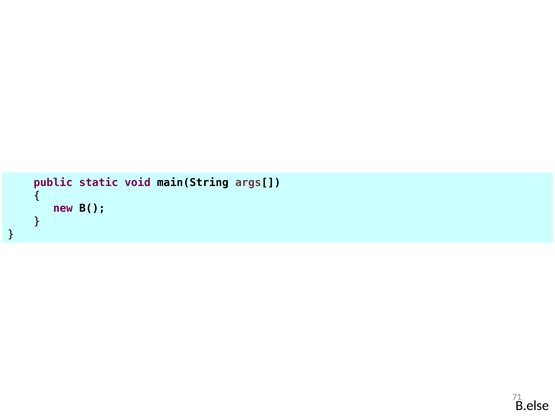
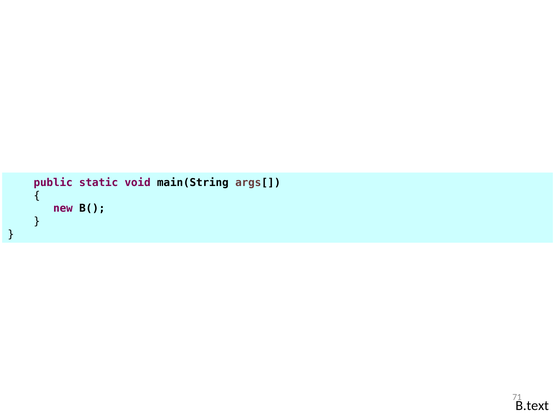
B.else: B.else -> B.text
